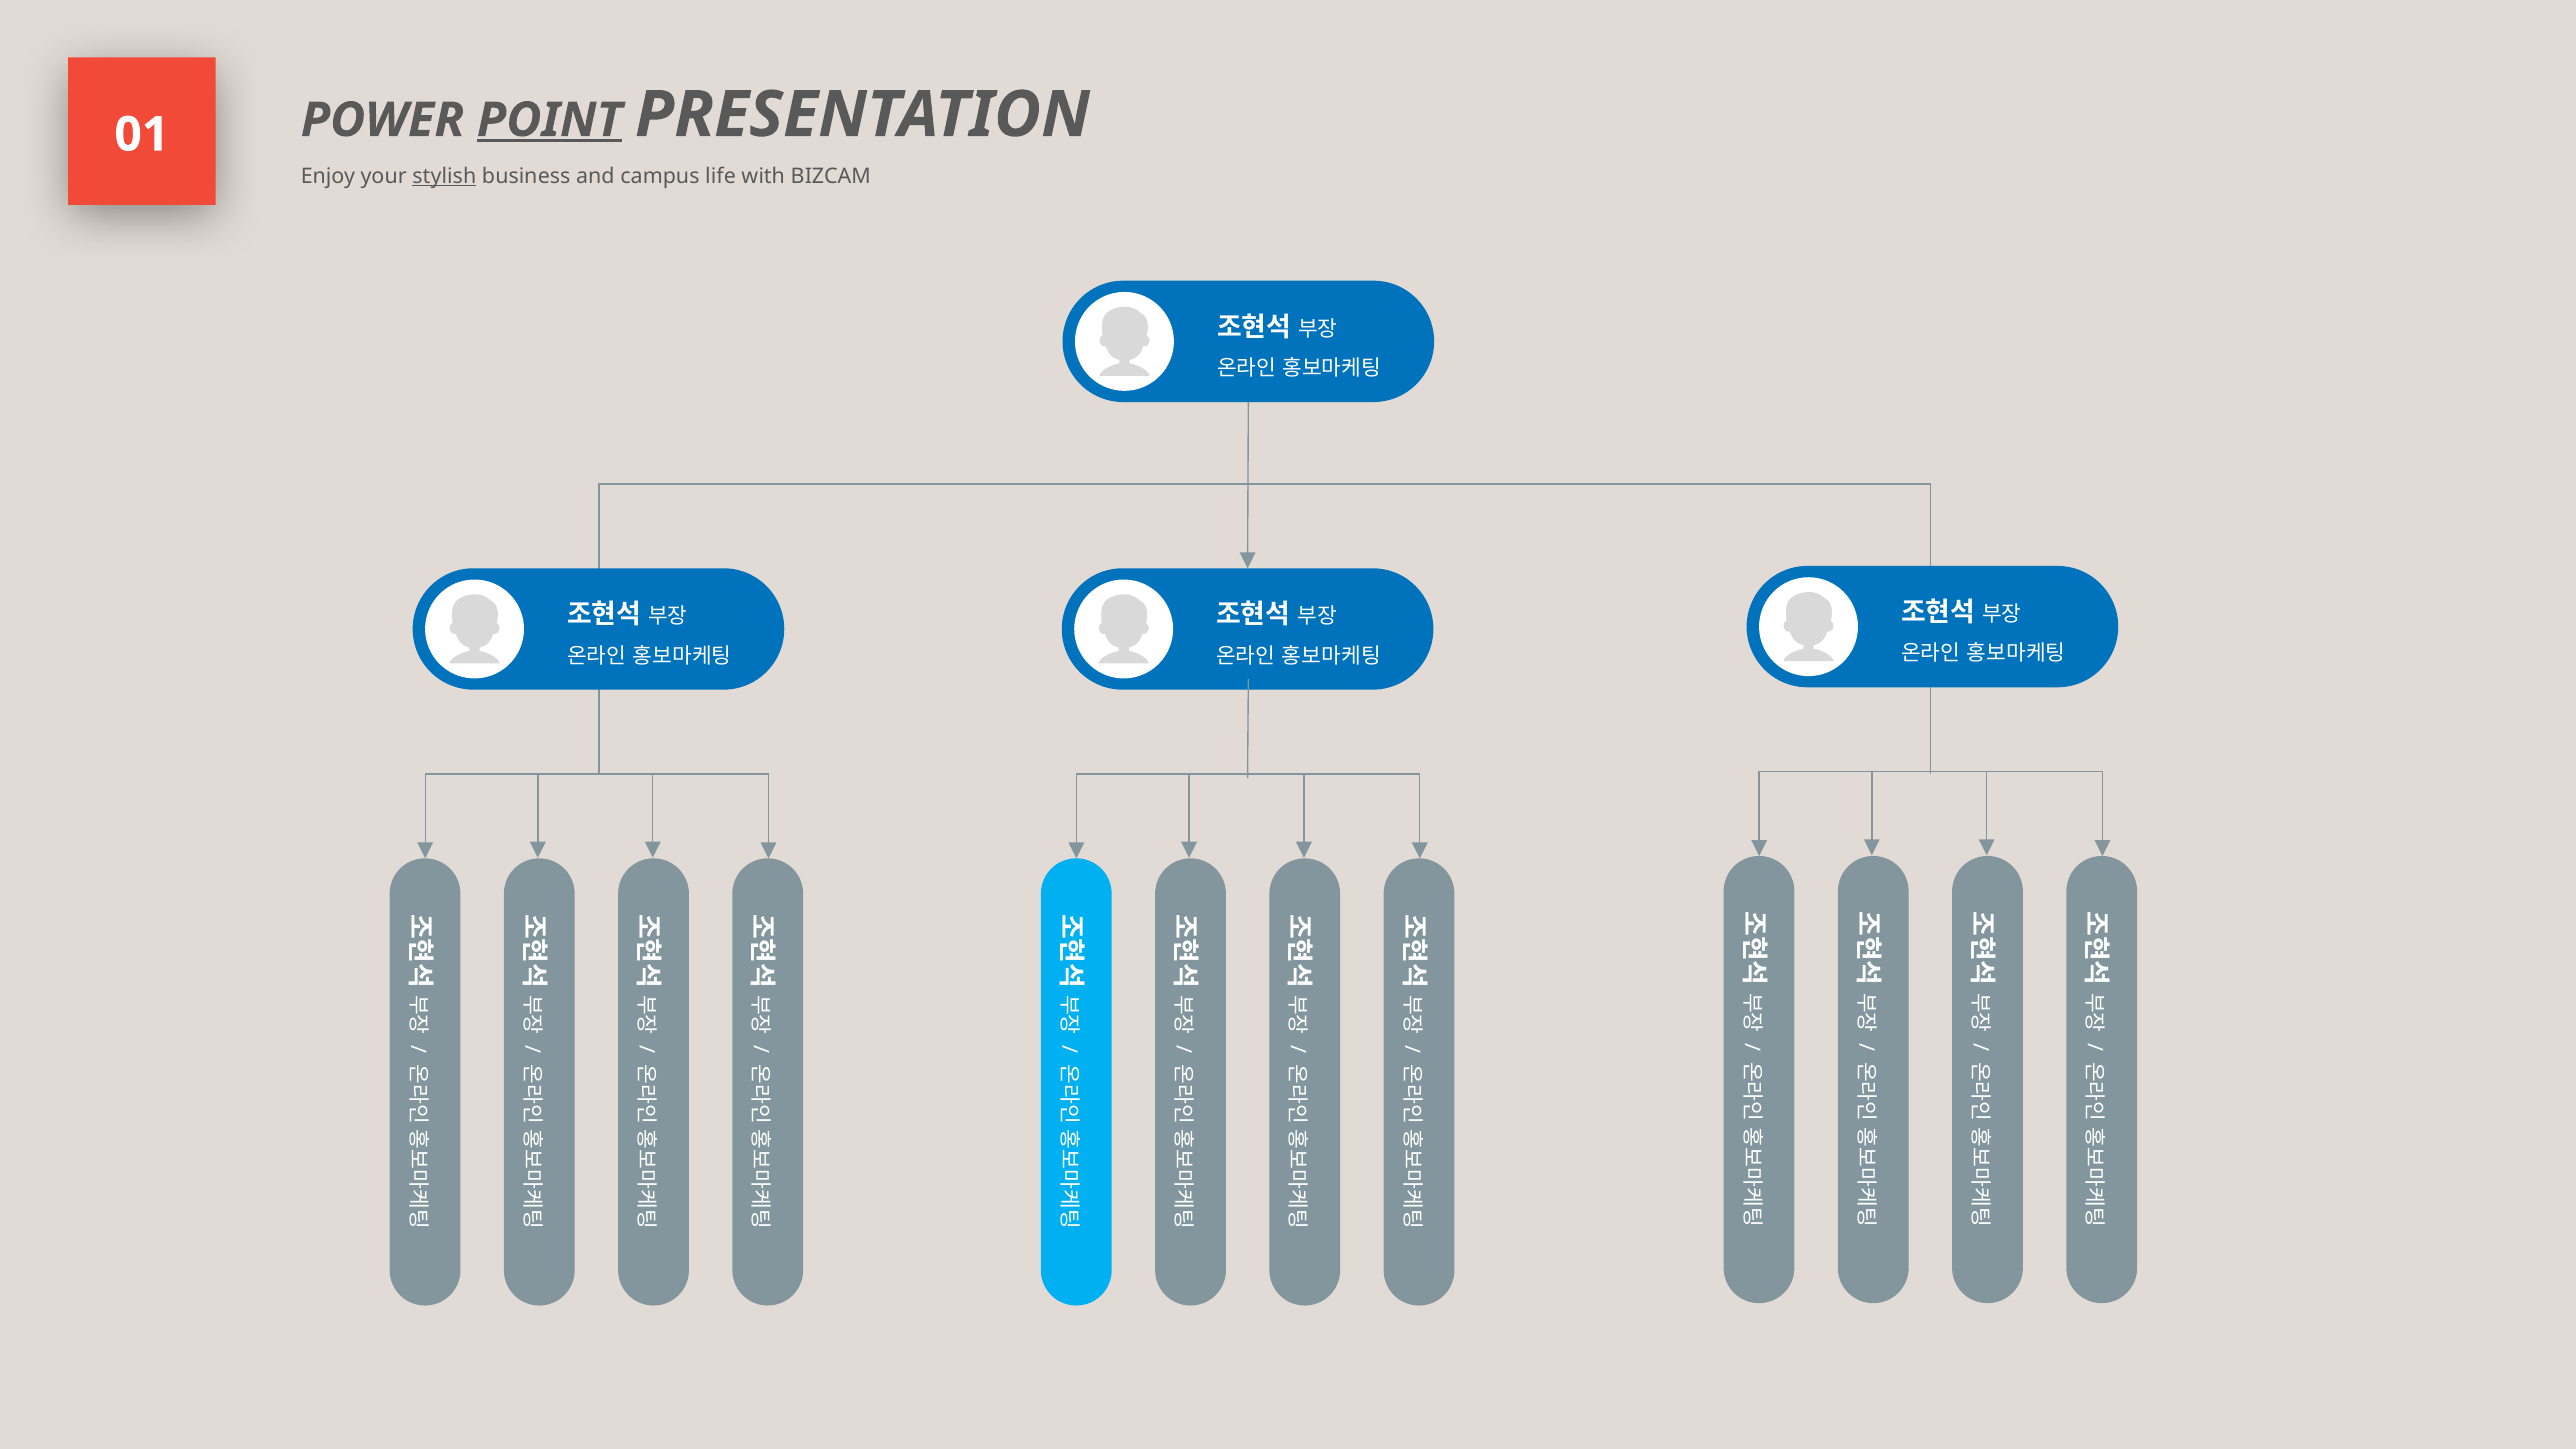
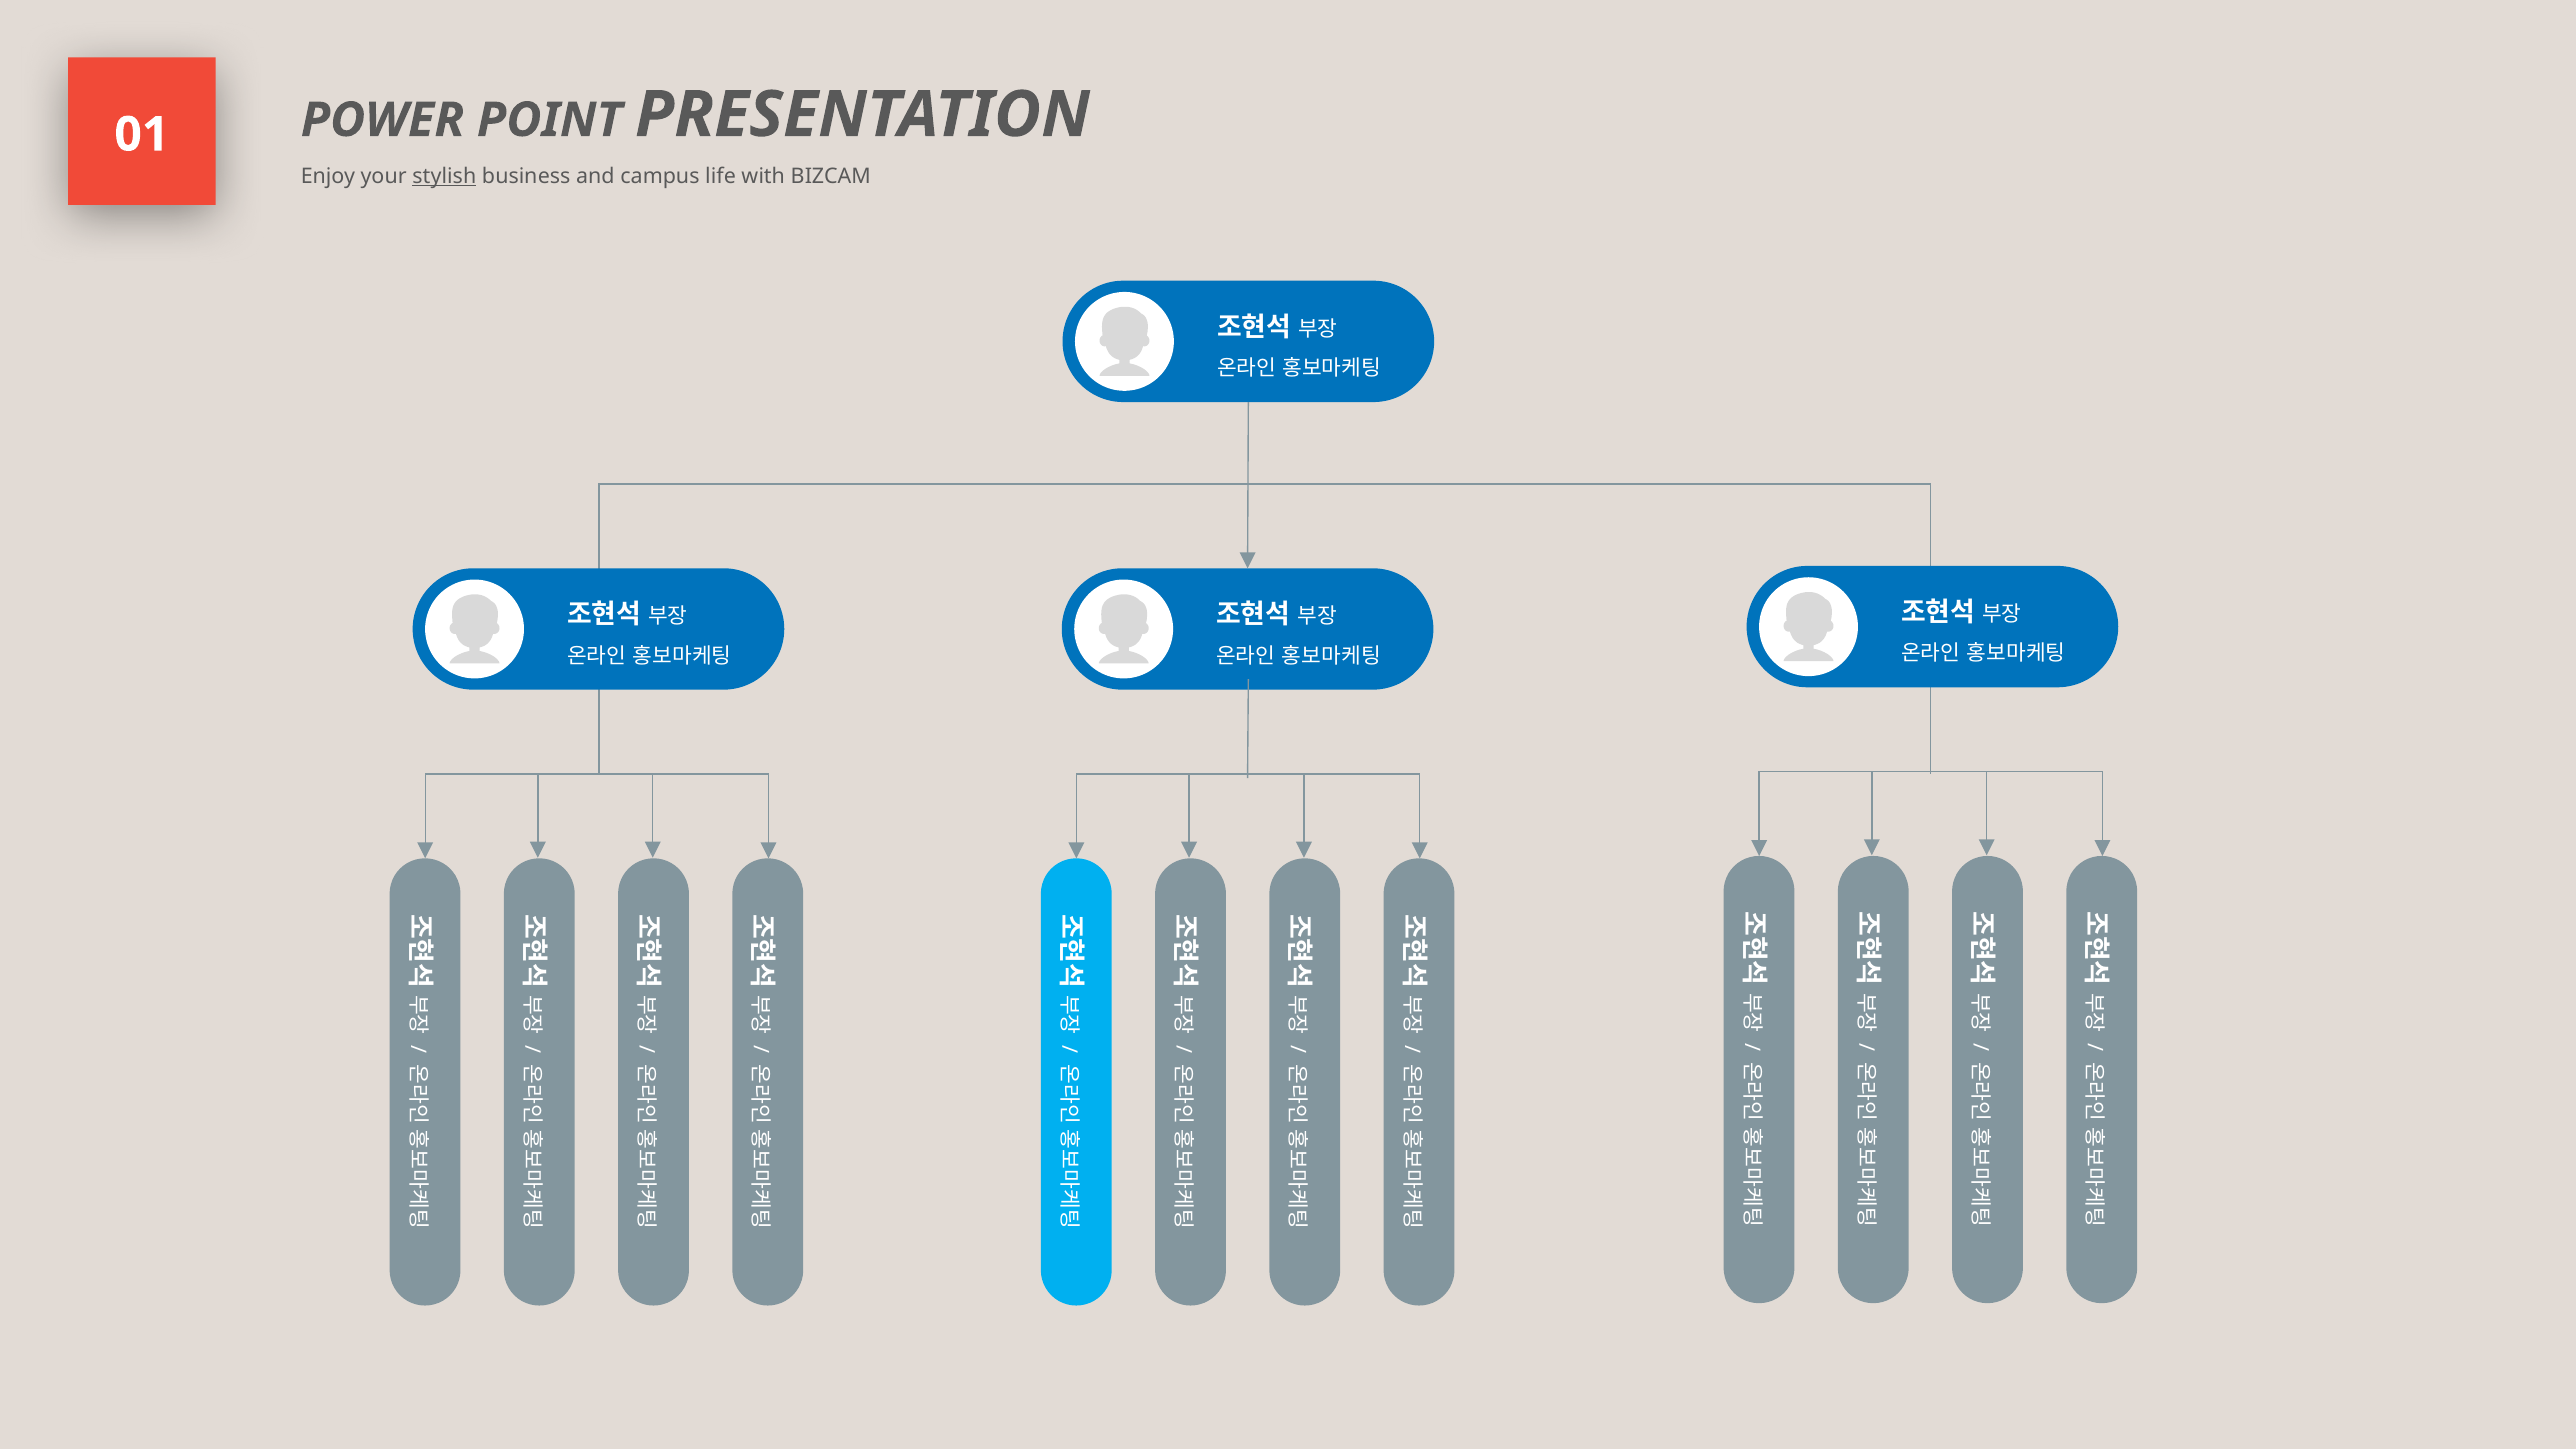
POINT underline: present -> none
